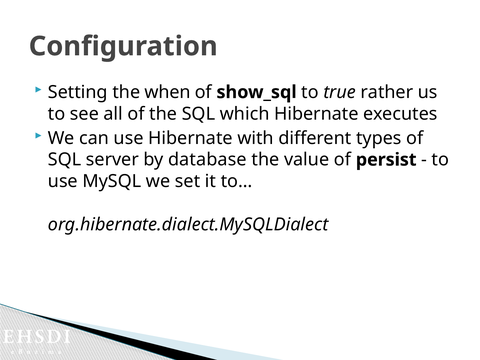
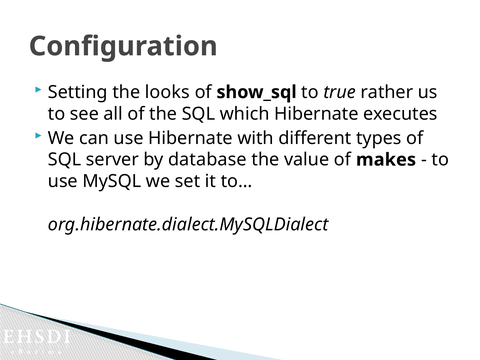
when: when -> looks
persist: persist -> makes
